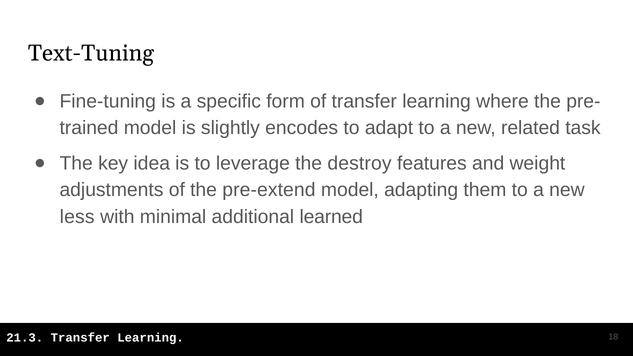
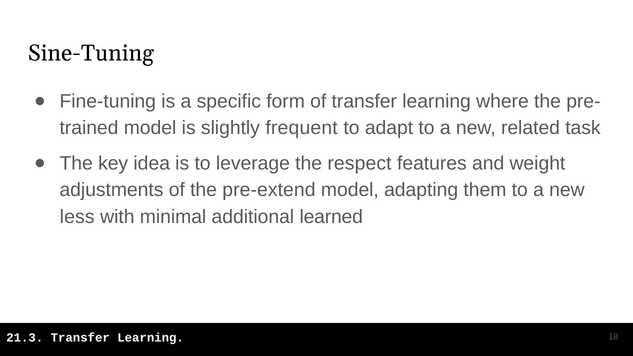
Text-Tuning: Text-Tuning -> Sine-Tuning
encodes: encodes -> frequent
destroy: destroy -> respect
